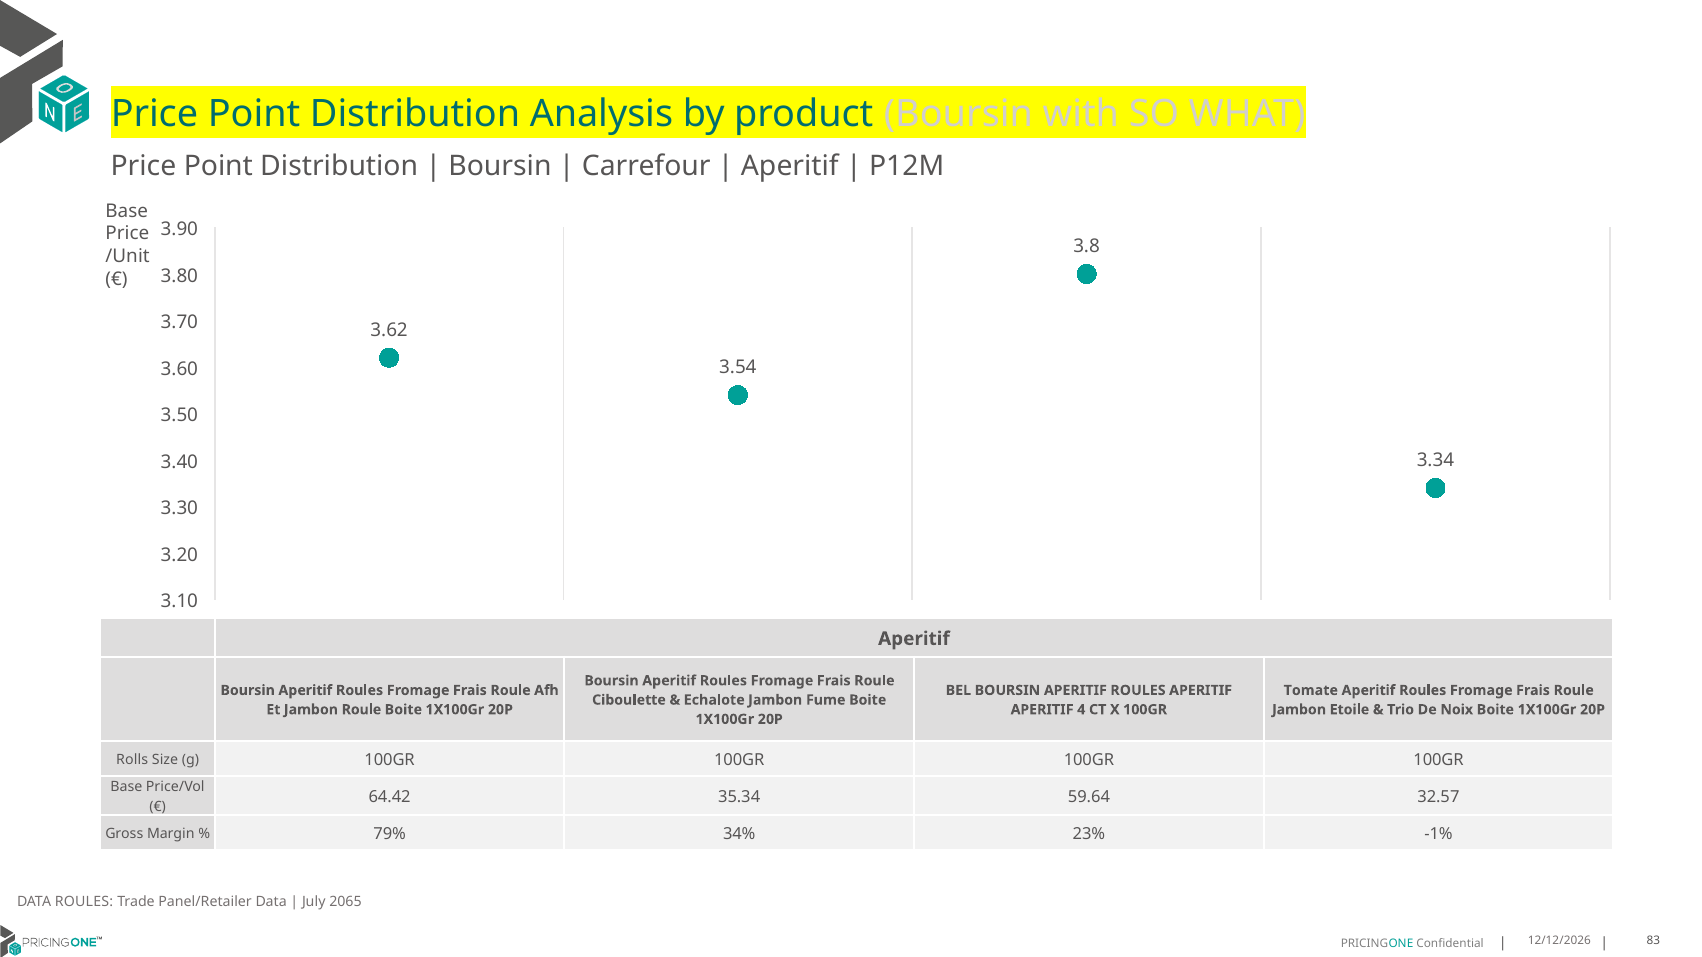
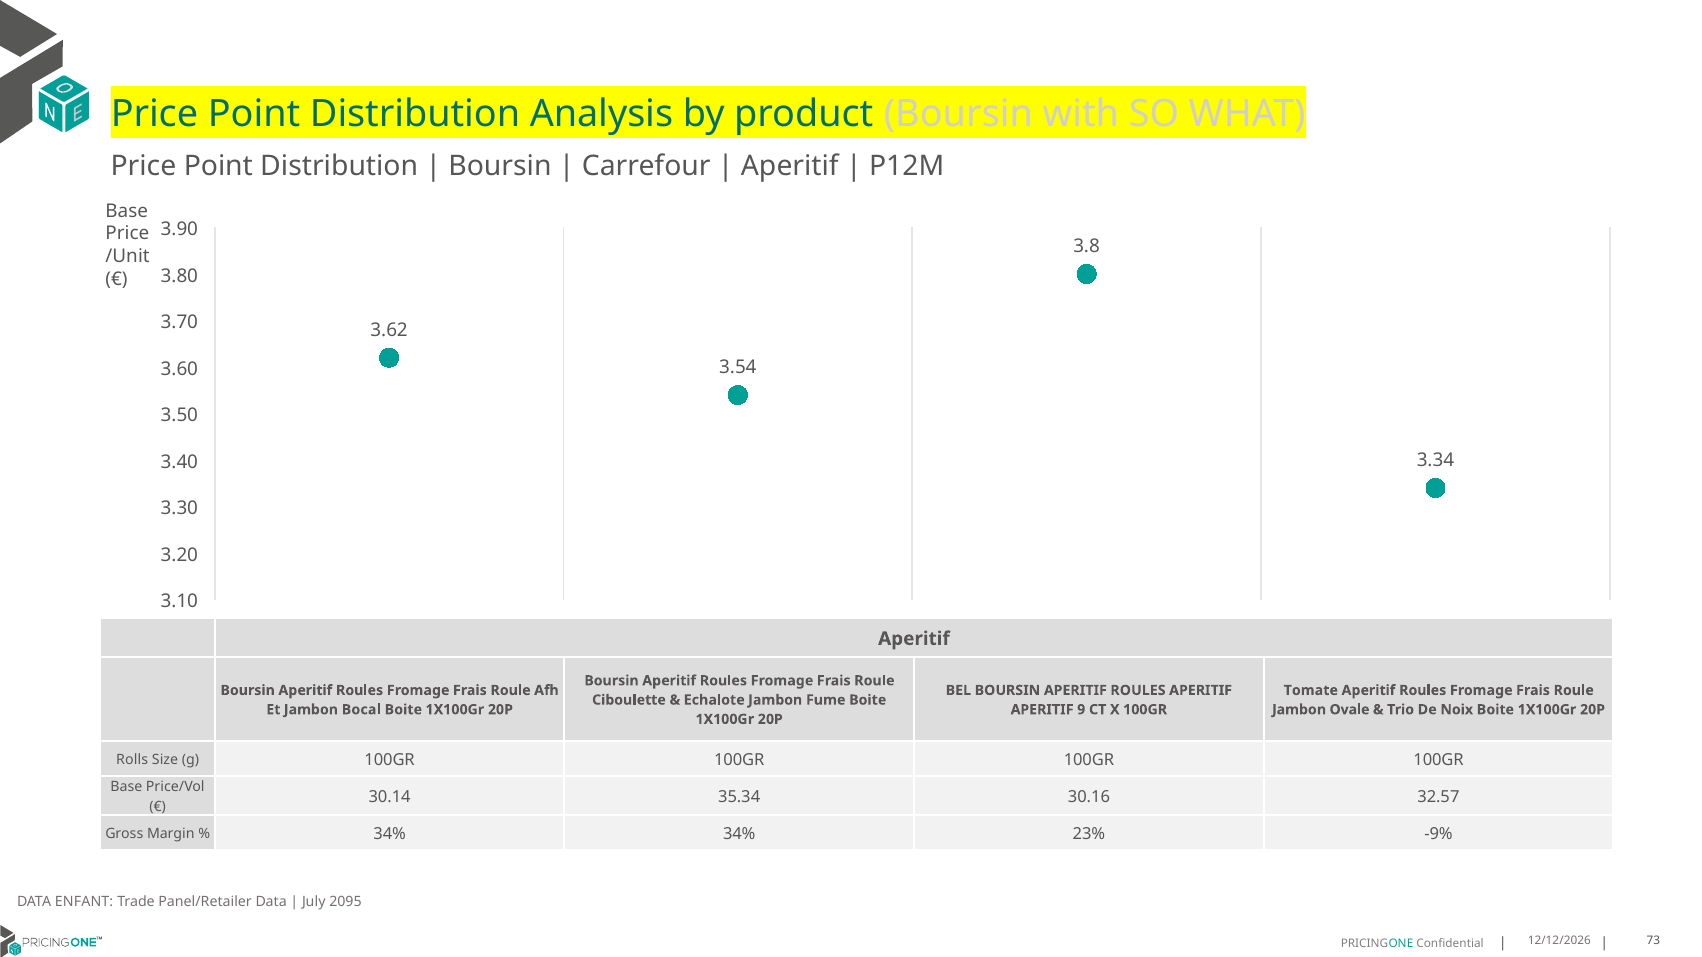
Jambon Roule: Roule -> Bocal
4: 4 -> 9
Etoile: Etoile -> Ovale
64.42: 64.42 -> 30.14
59.64: 59.64 -> 30.16
79% at (390, 834): 79% -> 34%
-1%: -1% -> -9%
DATA ROULES: ROULES -> ENFANT
2065: 2065 -> 2095
83: 83 -> 73
